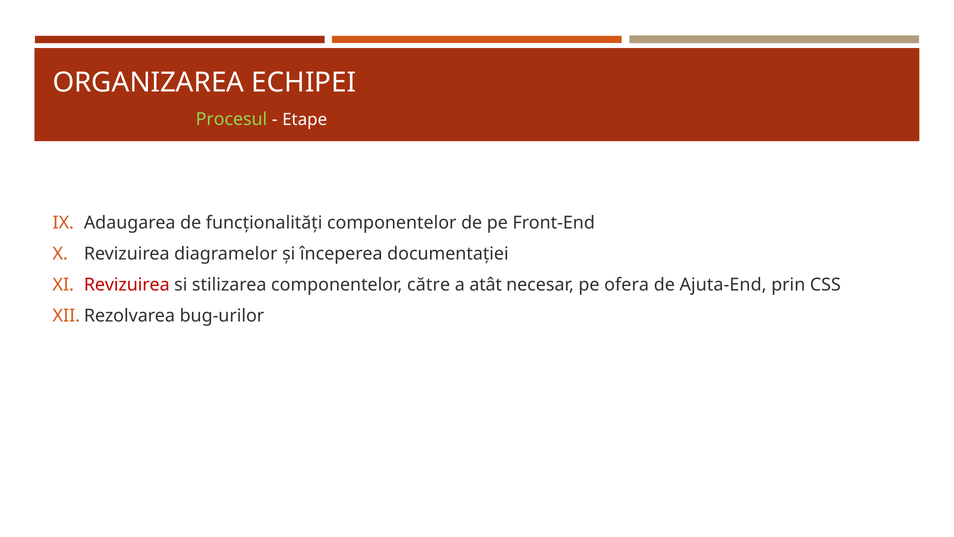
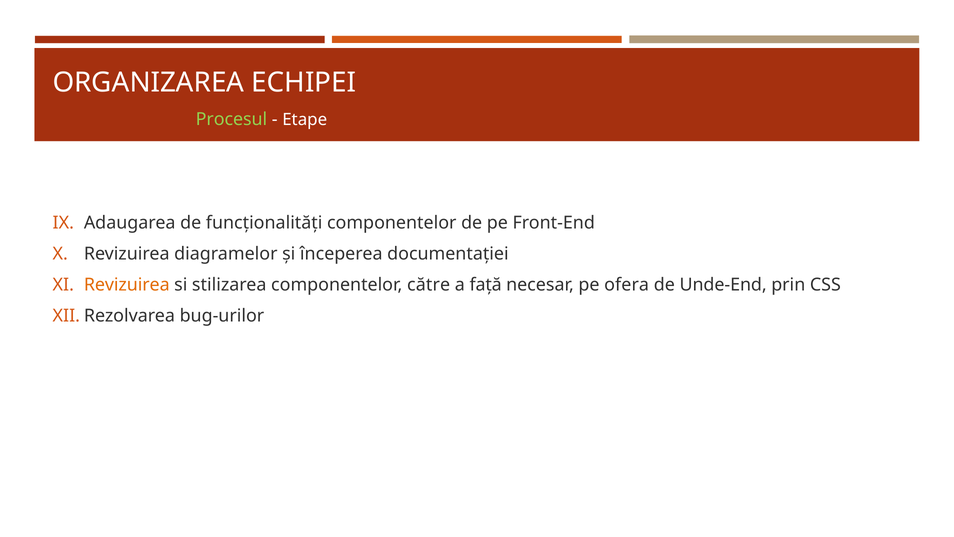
Revizuirea at (127, 285) colour: red -> orange
atât: atât -> față
Ajuta-End: Ajuta-End -> Unde-End
